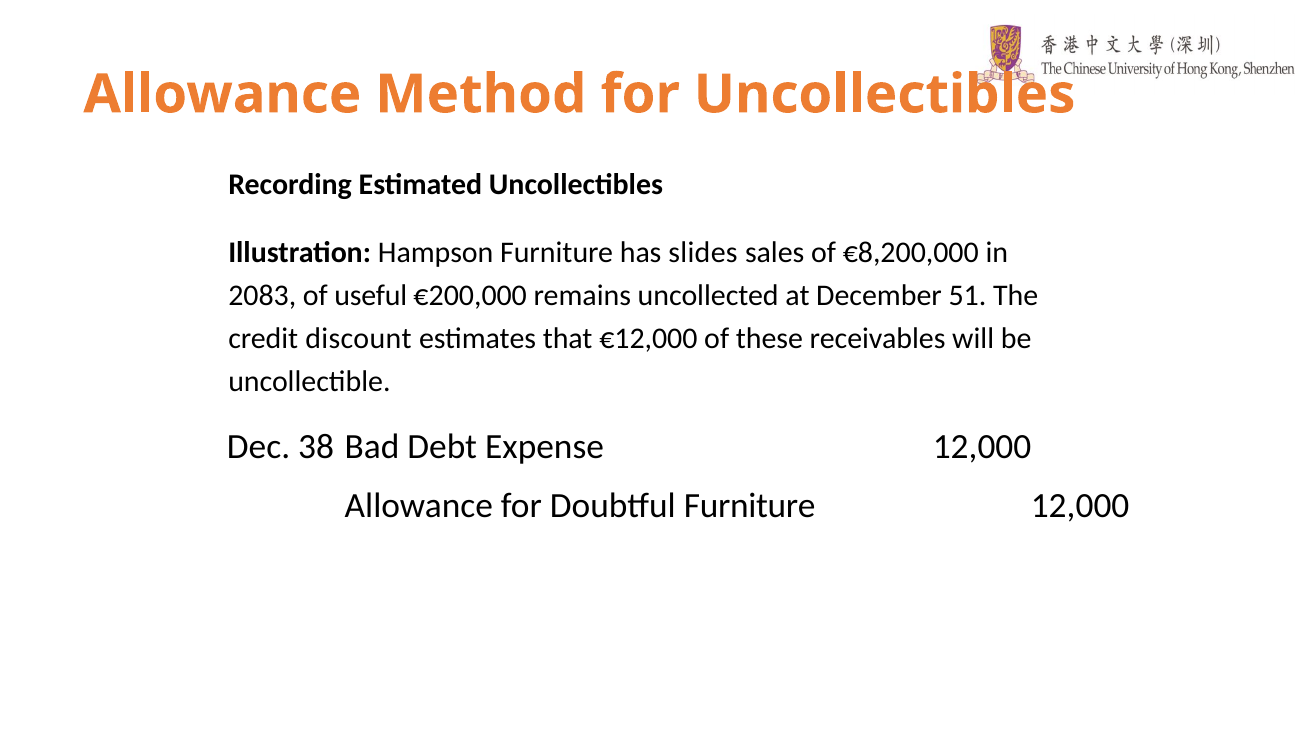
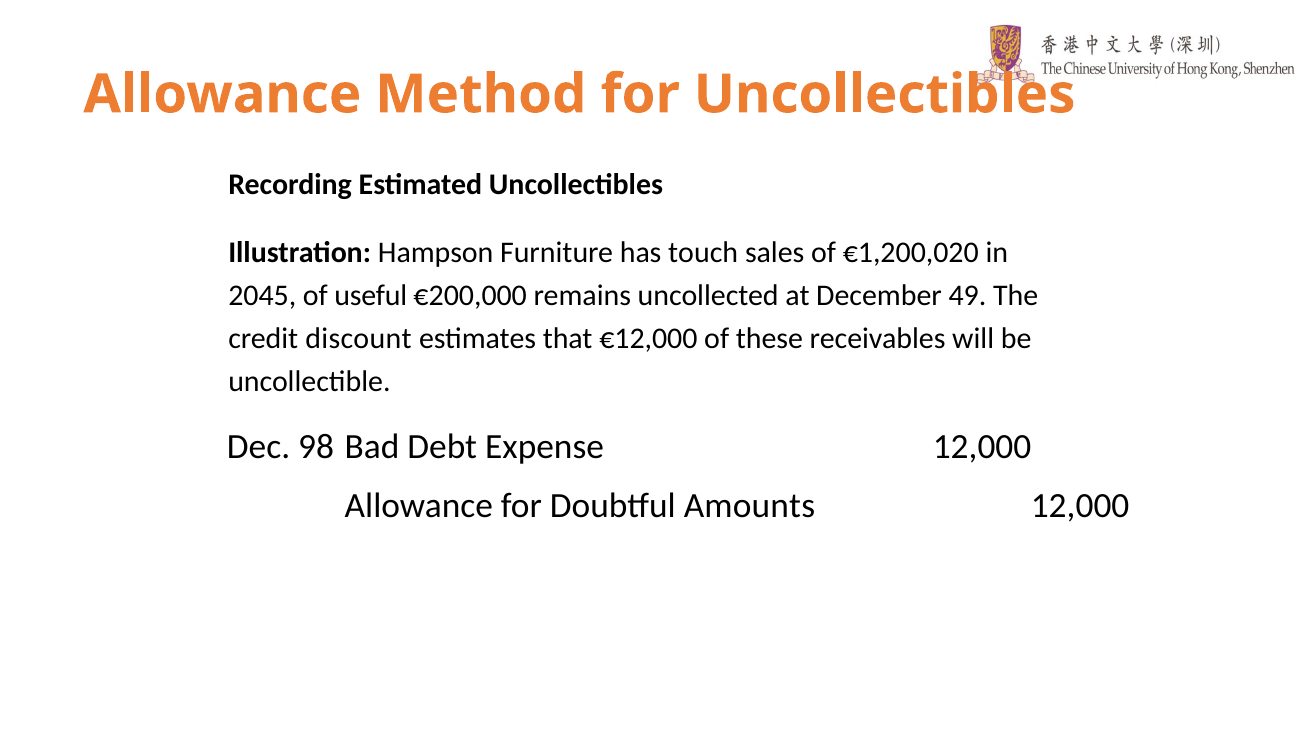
slides: slides -> touch
€8,200,000: €8,200,000 -> €1,200,020
2083: 2083 -> 2045
51: 51 -> 49
38: 38 -> 98
Doubtful Furniture: Furniture -> Amounts
